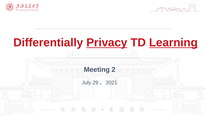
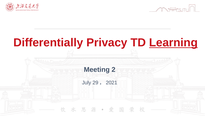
Privacy underline: present -> none
